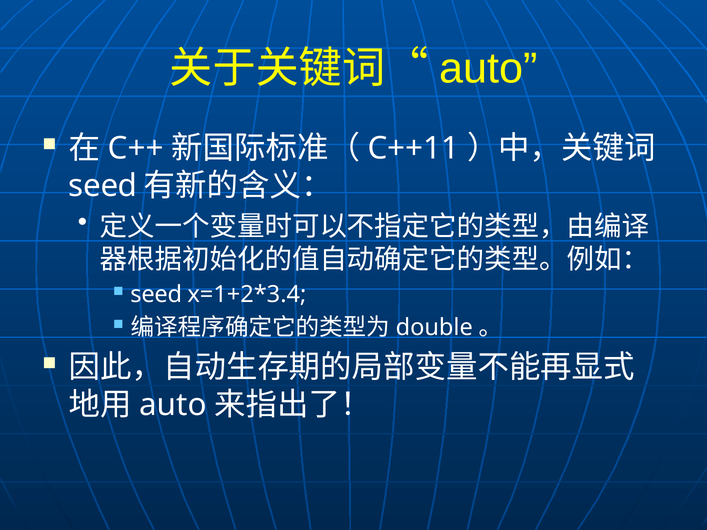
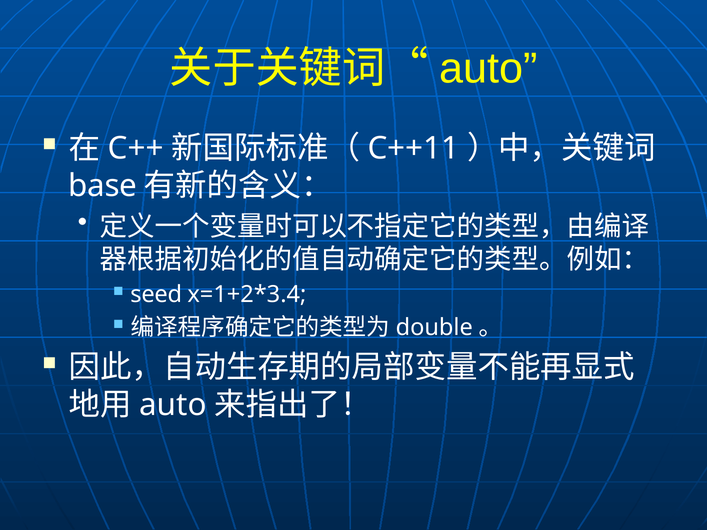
seed at (103, 186): seed -> base
